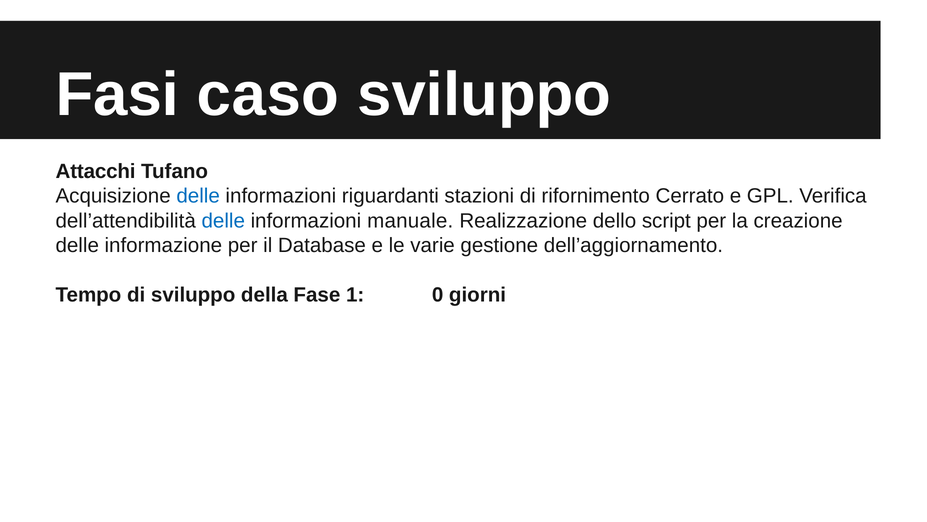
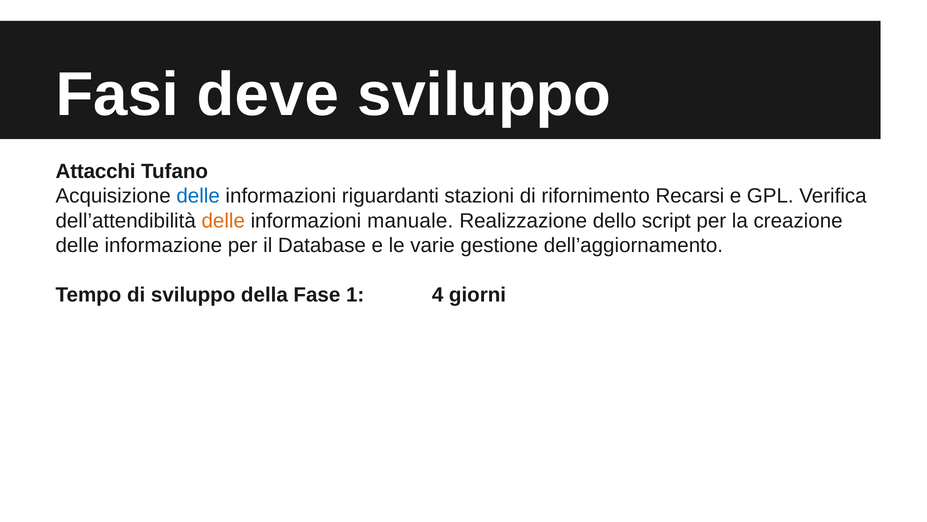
caso: caso -> deve
Cerrato: Cerrato -> Recarsi
delle at (223, 221) colour: blue -> orange
0: 0 -> 4
